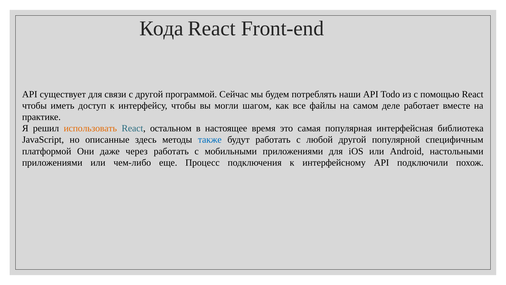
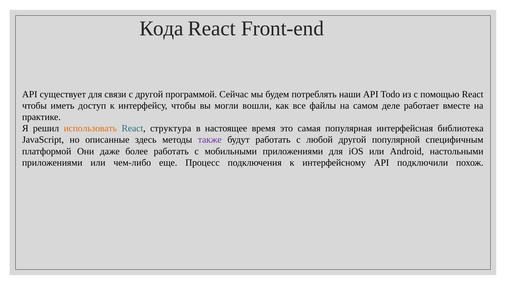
шагом: шагом -> вошли
остальном: остальном -> структура
также colour: blue -> purple
через: через -> более
